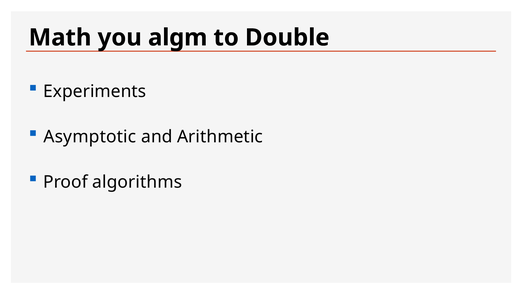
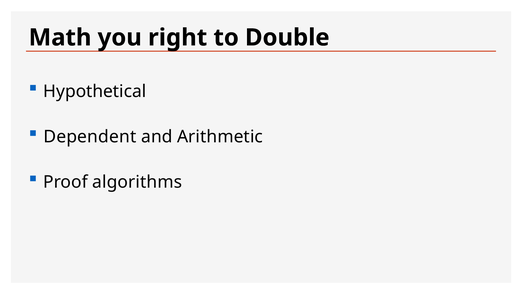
algm: algm -> right
Experiments: Experiments -> Hypothetical
Asymptotic: Asymptotic -> Dependent
